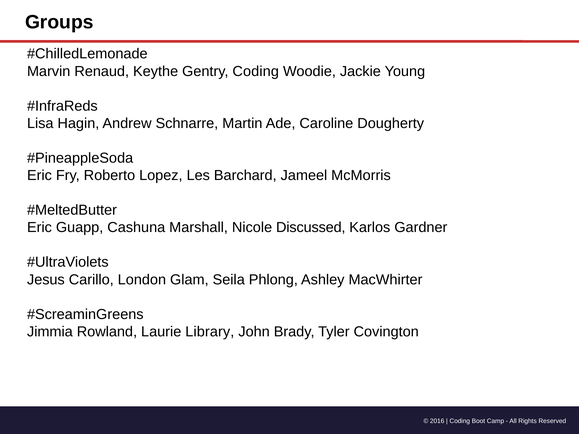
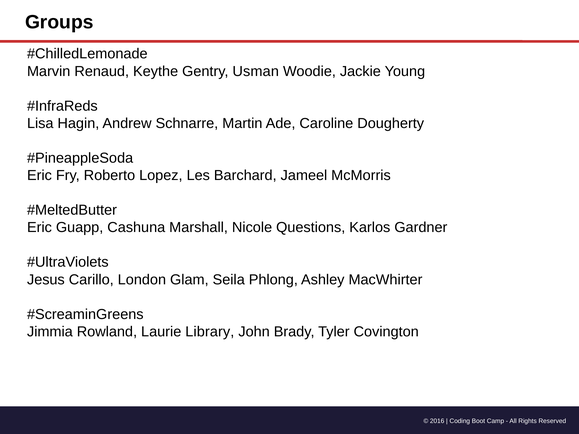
Gentry Coding: Coding -> Usman
Discussed: Discussed -> Questions
